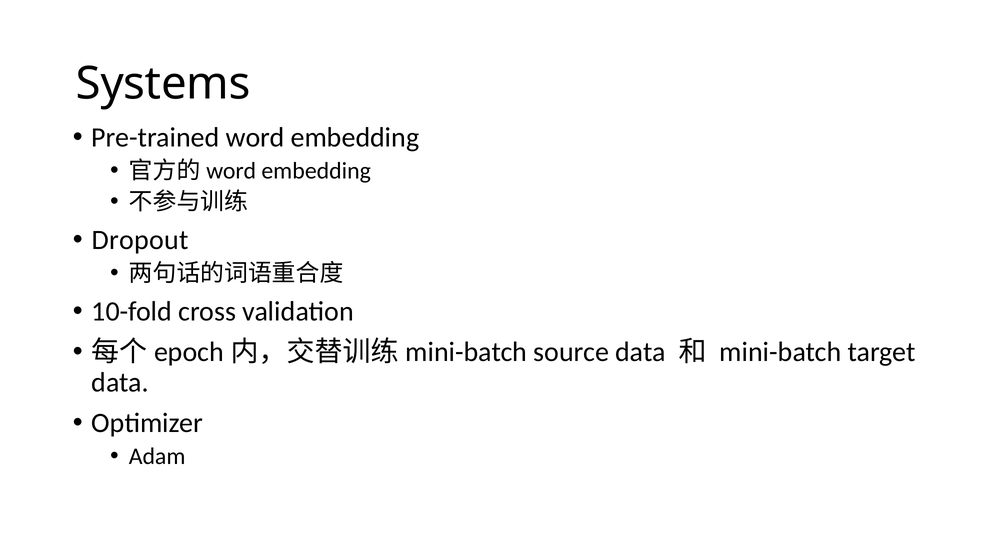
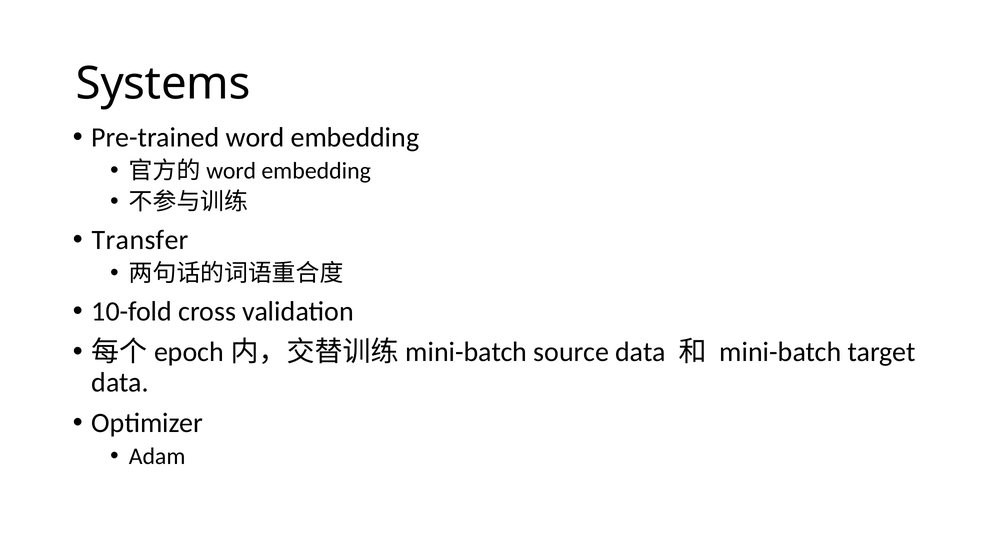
Dropout: Dropout -> Transfer
